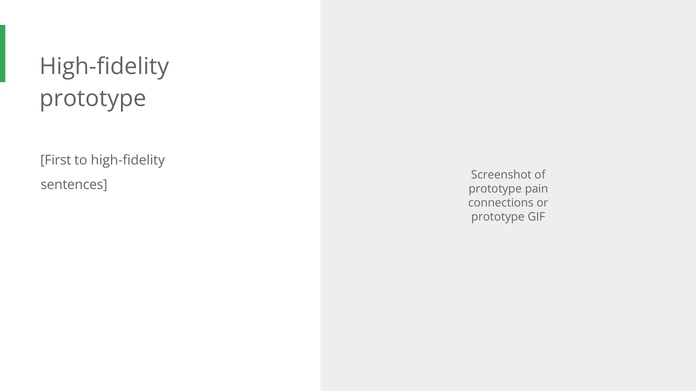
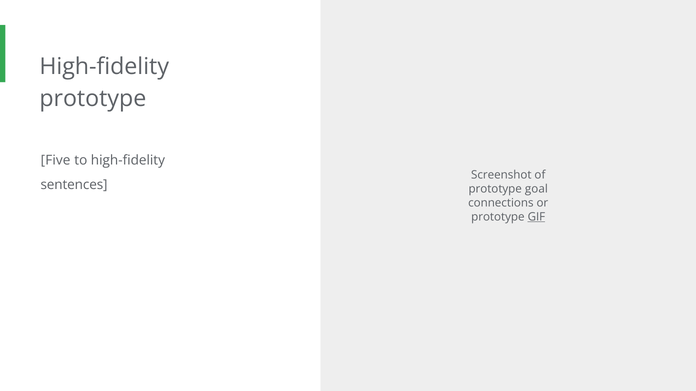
First: First -> Five
pain: pain -> goal
GIF underline: none -> present
